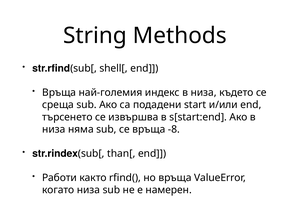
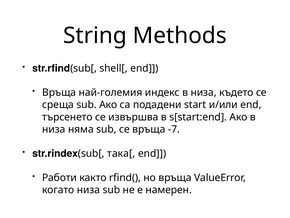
-8: -8 -> -7
than[: than[ -> така[
